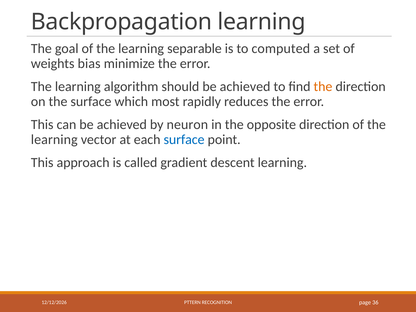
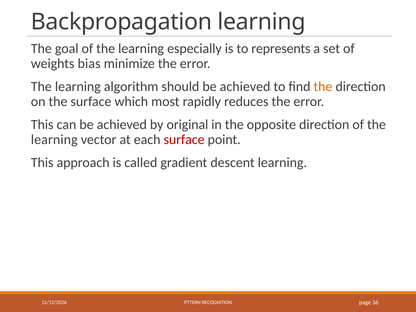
separable: separable -> especially
computed: computed -> represents
neuron: neuron -> original
surface at (184, 140) colour: blue -> red
